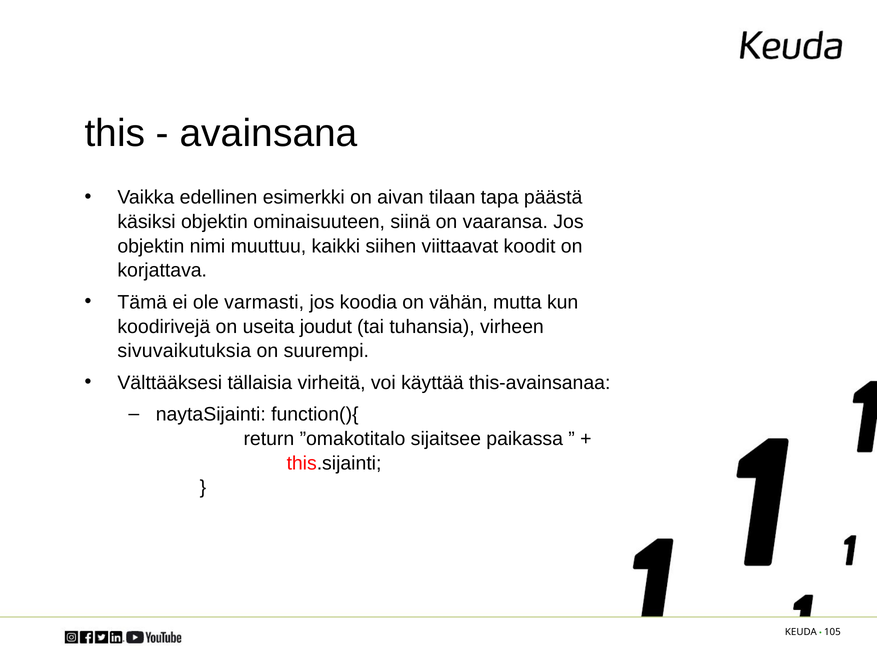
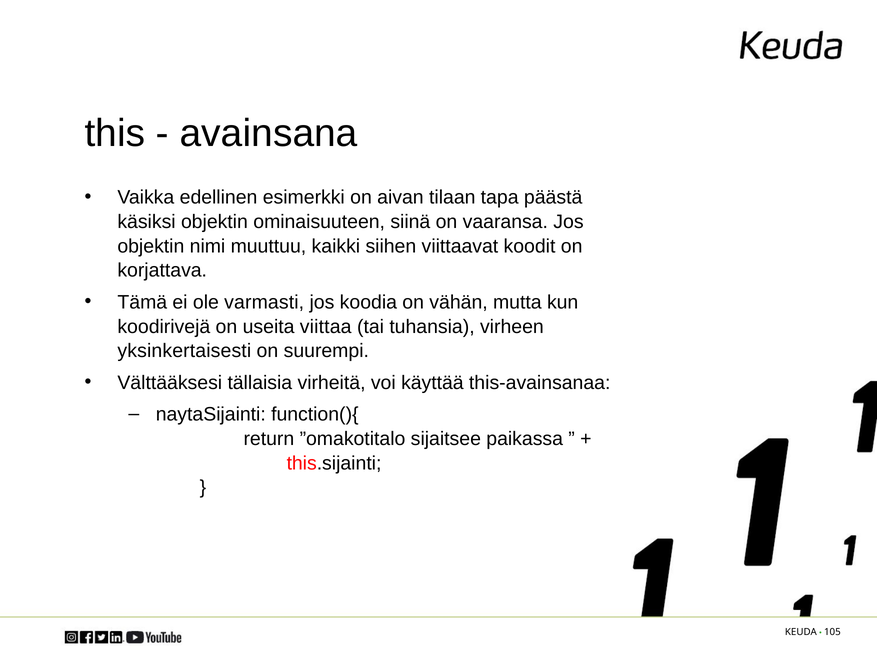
joudut: joudut -> viittaa
sivuvaikutuksia: sivuvaikutuksia -> yksinkertaisesti
